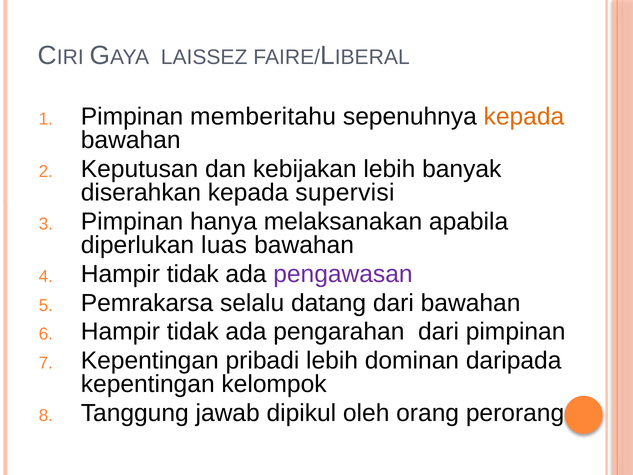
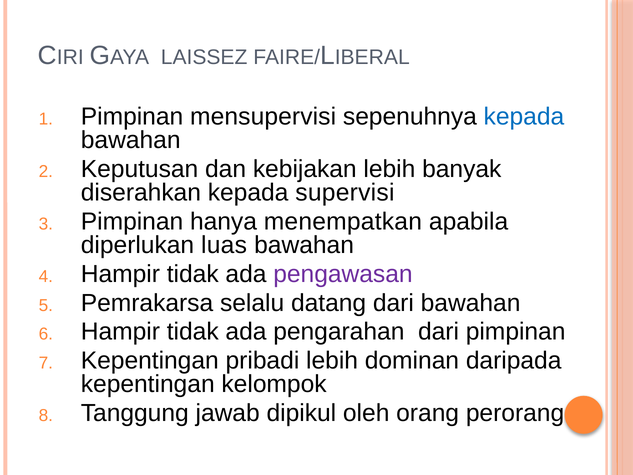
memberitahu: memberitahu -> mensupervisi
kepada at (524, 117) colour: orange -> blue
melaksanakan: melaksanakan -> menempatkan
